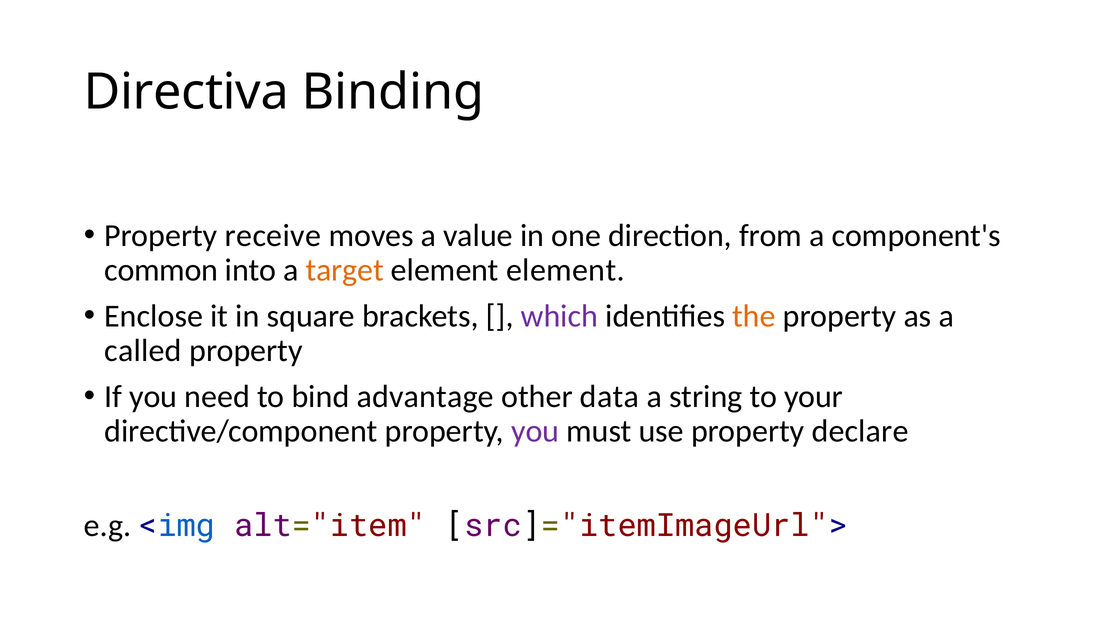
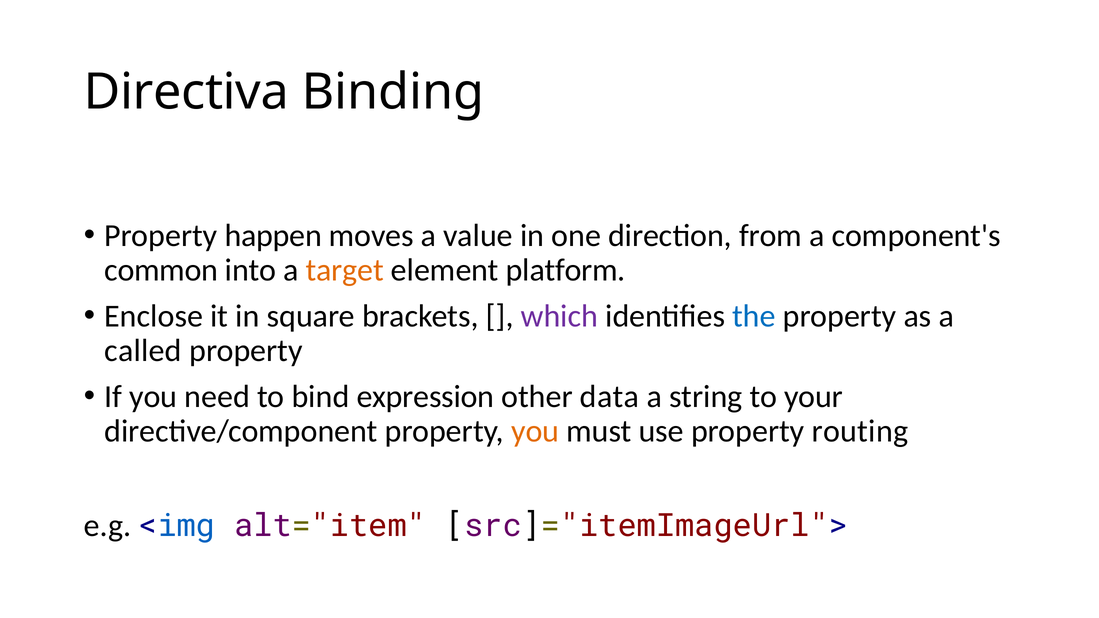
receive: receive -> happen
element element: element -> platform
the colour: orange -> blue
advantage: advantage -> expression
you at (535, 431) colour: purple -> orange
declare: declare -> routing
